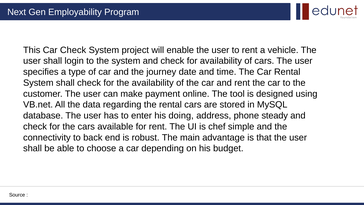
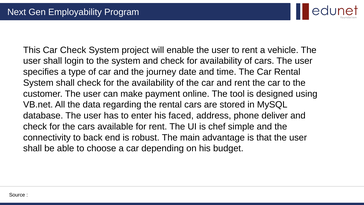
doing: doing -> faced
steady: steady -> deliver
